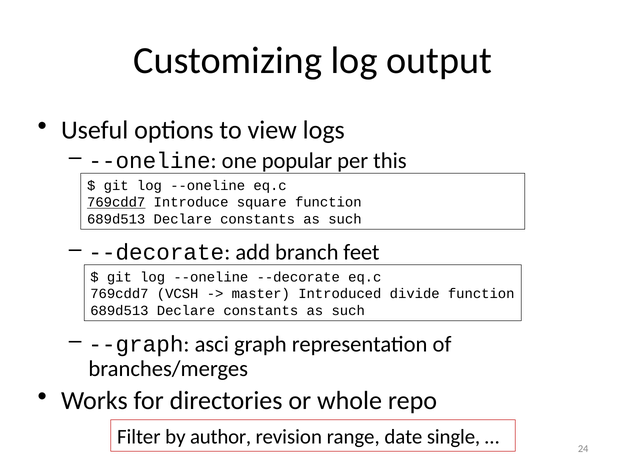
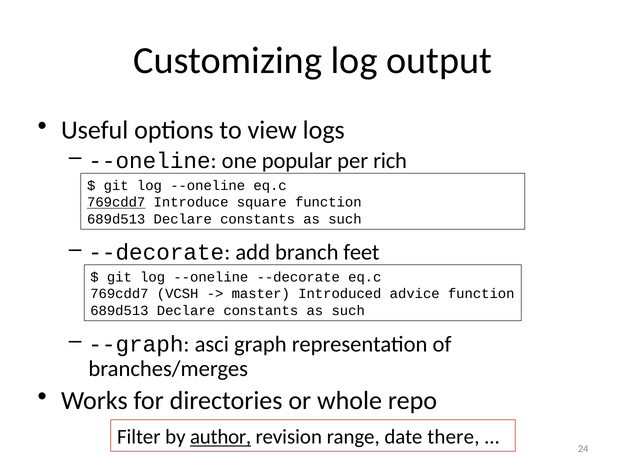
this: this -> rich
divide: divide -> advice
author underline: none -> present
single: single -> there
